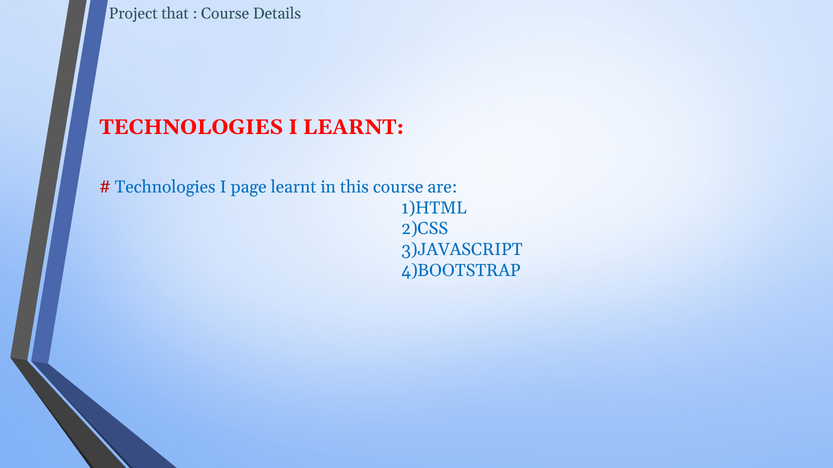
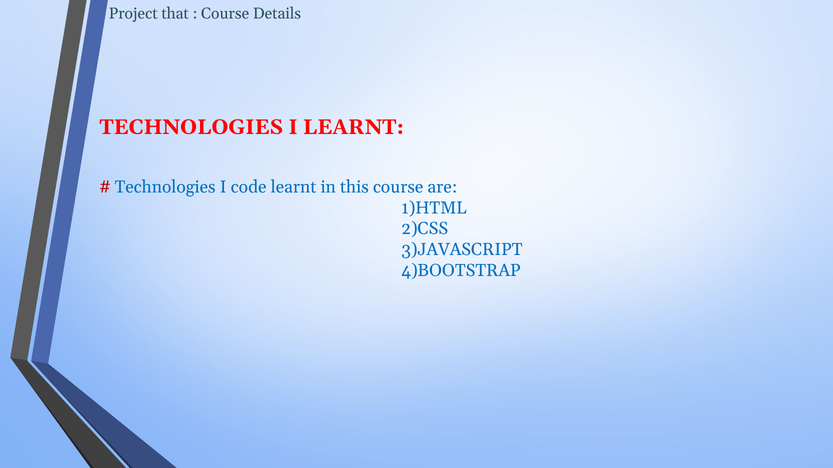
page: page -> code
